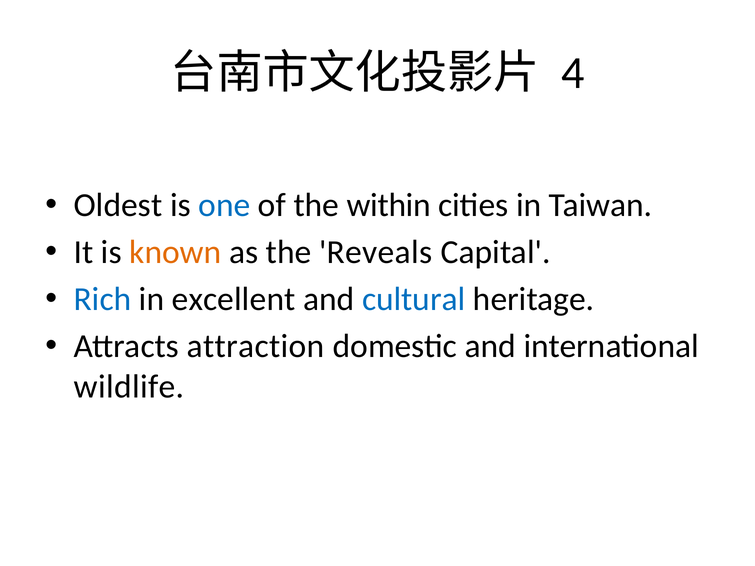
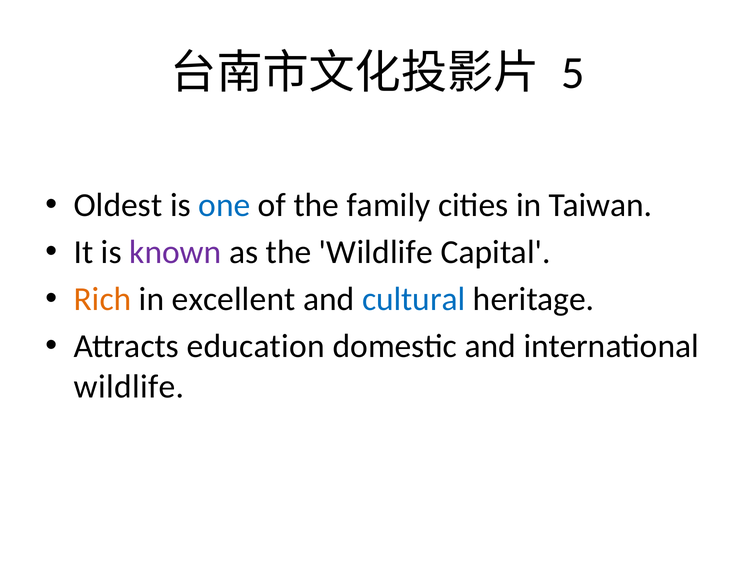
4: 4 -> 5
within: within -> family
known colour: orange -> purple
the Reveals: Reveals -> Wildlife
Rich colour: blue -> orange
attraction: attraction -> education
